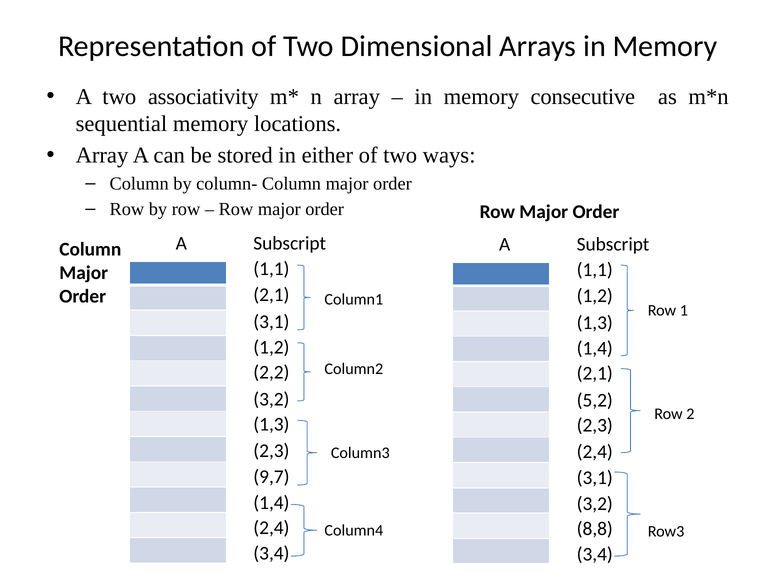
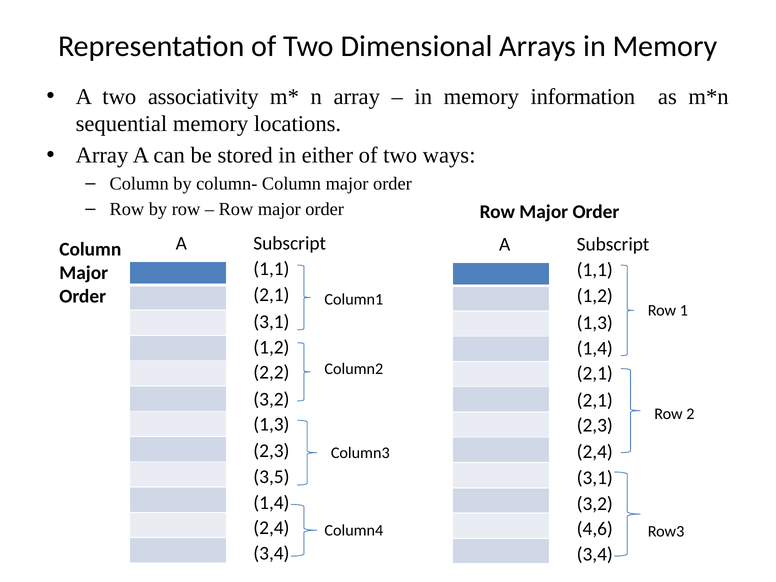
consecutive: consecutive -> information
5,2 at (595, 400): 5,2 -> 2,1
9,7: 9,7 -> 3,5
8,8: 8,8 -> 4,6
